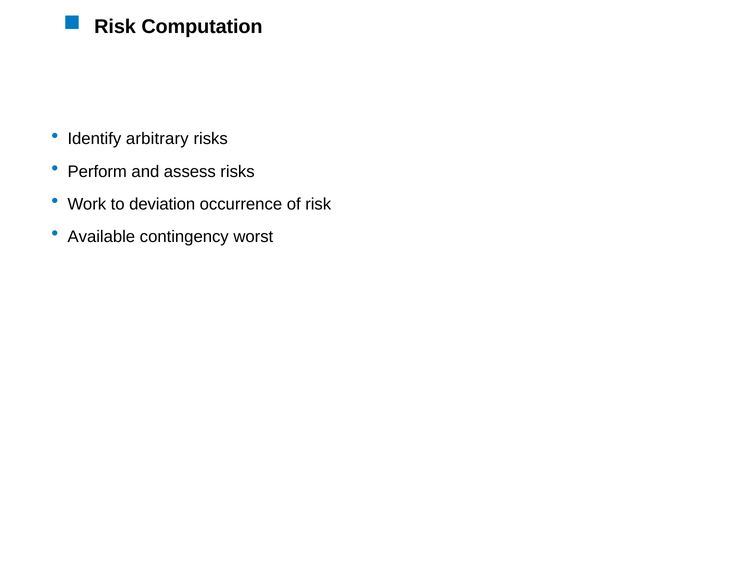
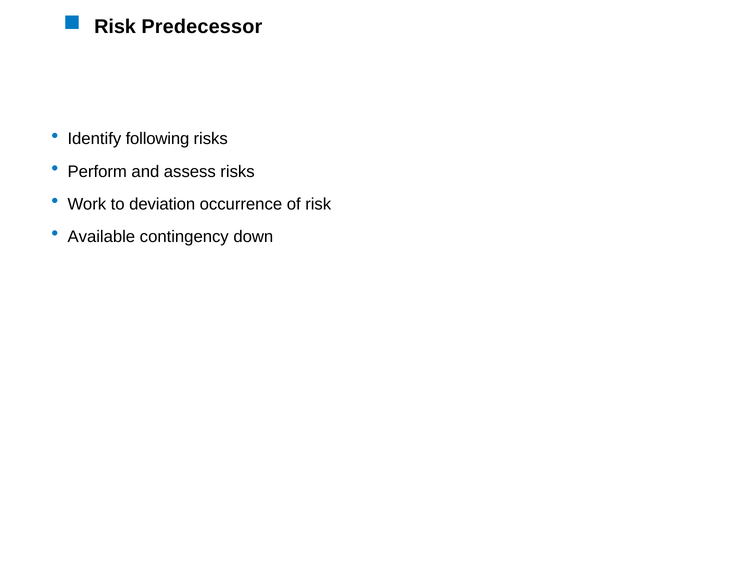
Computation: Computation -> Predecessor
arbitrary: arbitrary -> following
worst: worst -> down
